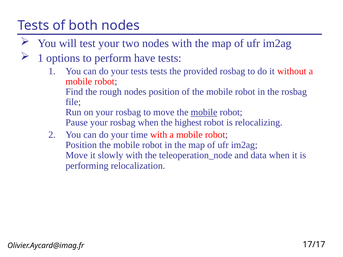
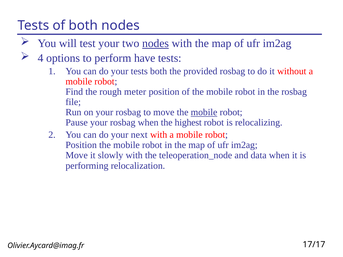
nodes at (156, 43) underline: none -> present
1 at (41, 58): 1 -> 4
tests tests: tests -> both
rough nodes: nodes -> meter
time: time -> next
